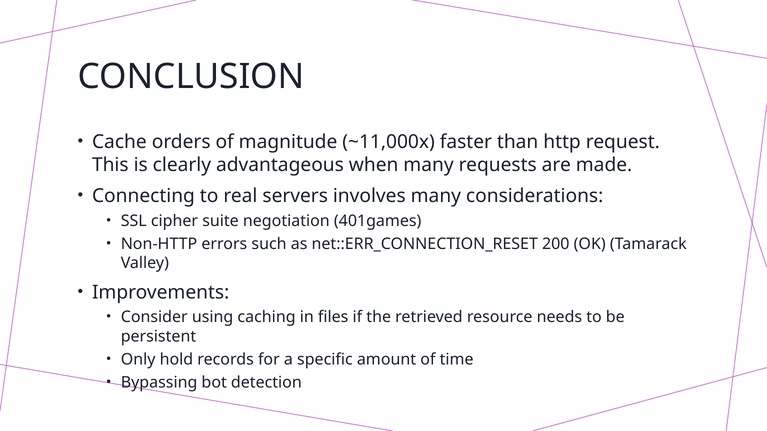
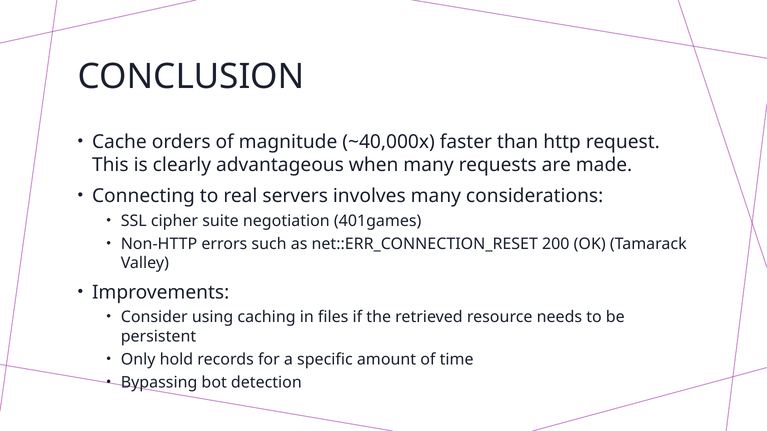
~11,000x: ~11,000x -> ~40,000x
